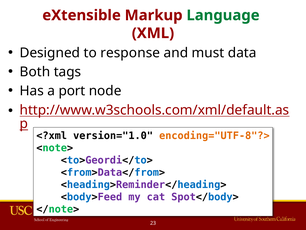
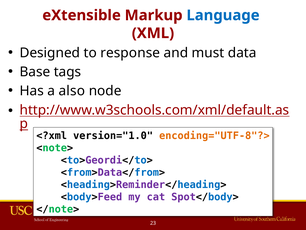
Language colour: green -> blue
Both: Both -> Base
port: port -> also
